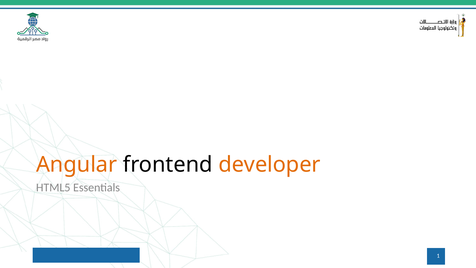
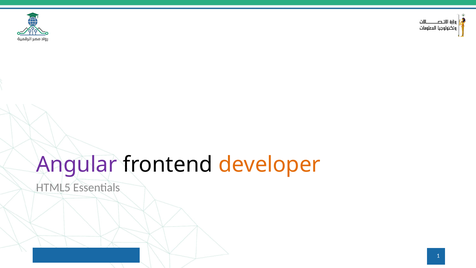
Angular colour: orange -> purple
